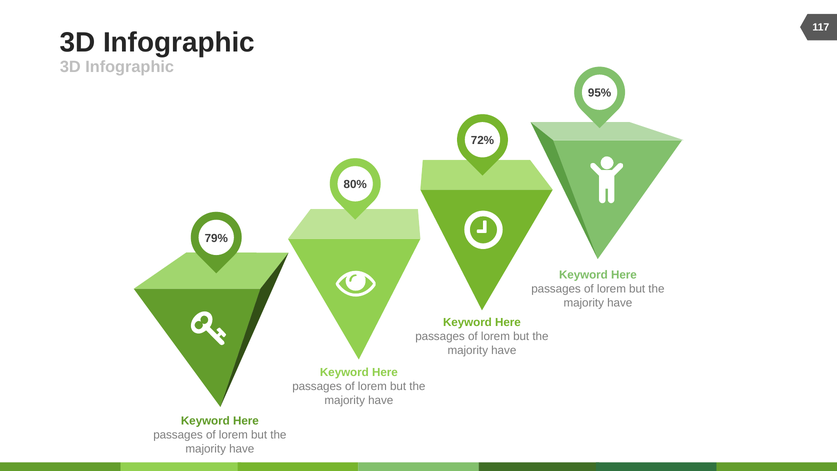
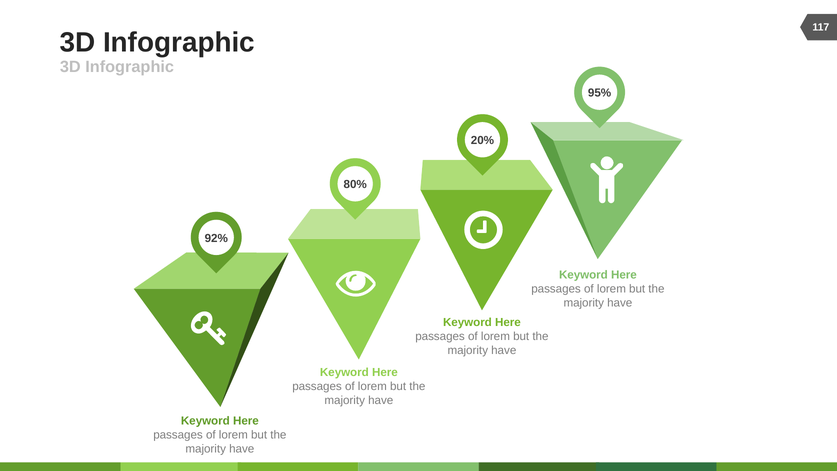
72%: 72% -> 20%
79%: 79% -> 92%
